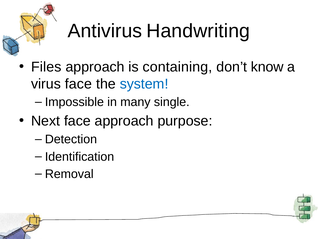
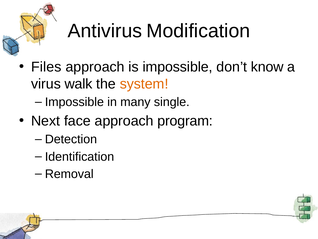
Handwriting: Handwriting -> Modification
is containing: containing -> impossible
virus face: face -> walk
system colour: blue -> orange
purpose: purpose -> program
